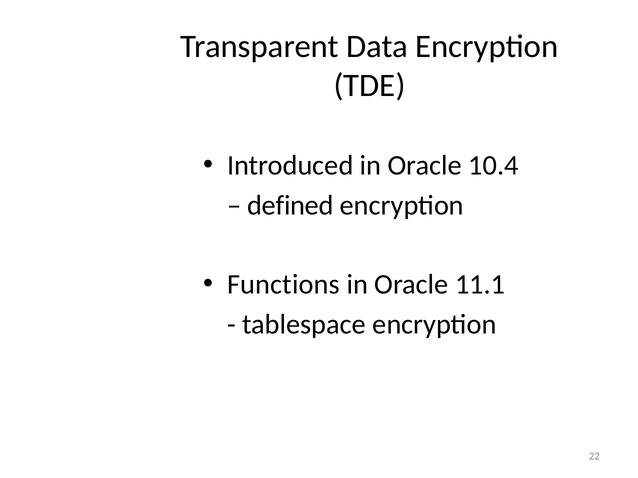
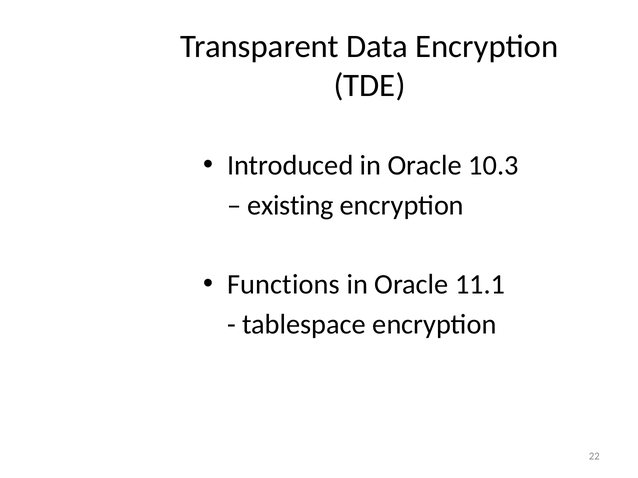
10.4: 10.4 -> 10.3
defined: defined -> existing
